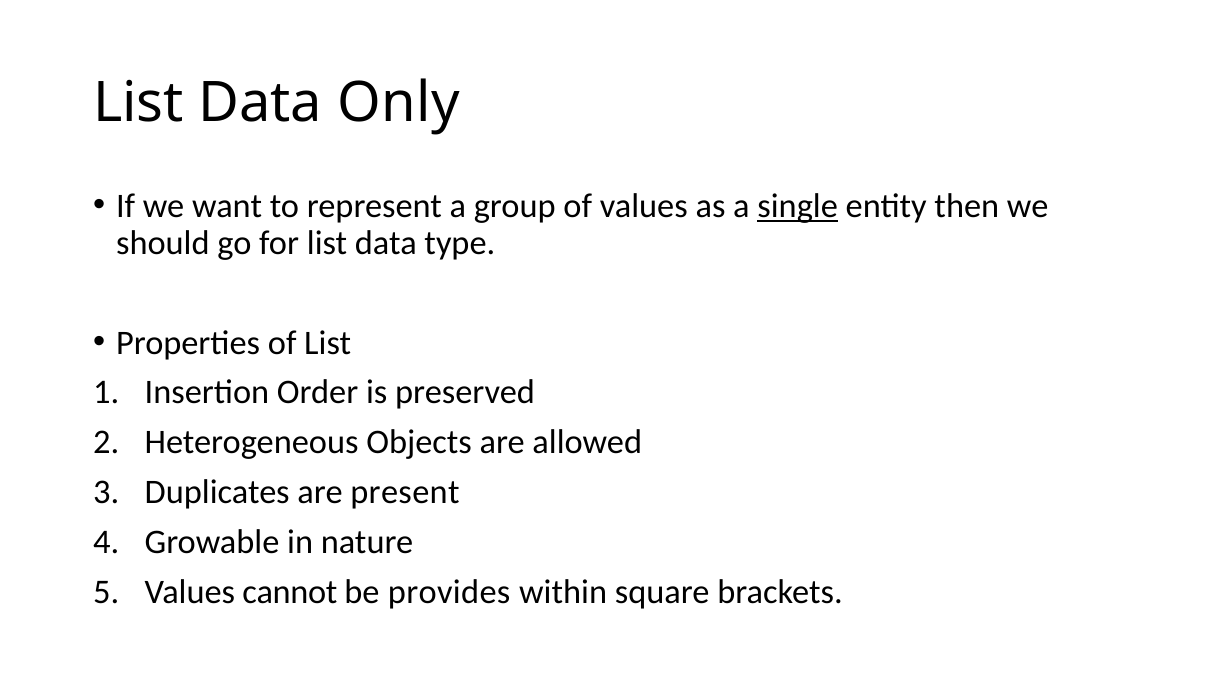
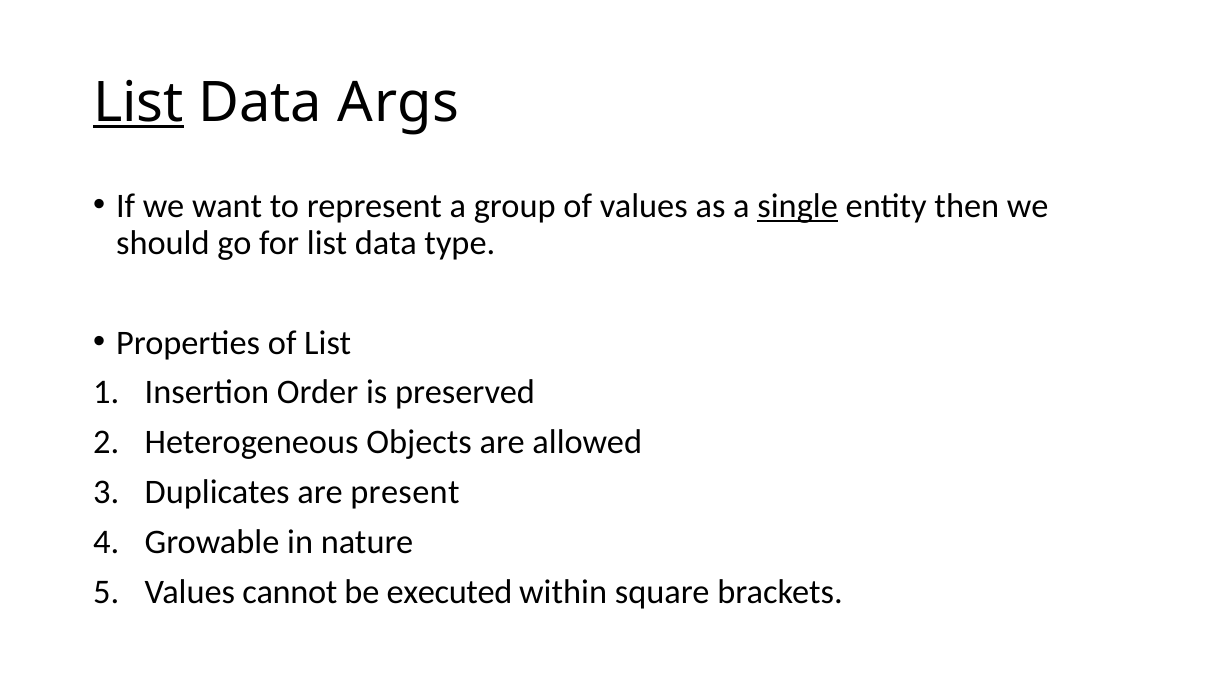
List at (139, 103) underline: none -> present
Only: Only -> Args
provides: provides -> executed
